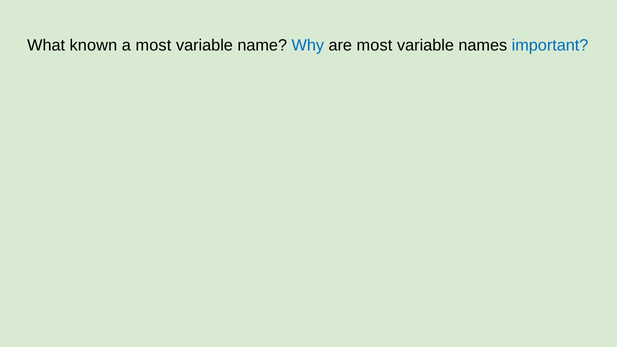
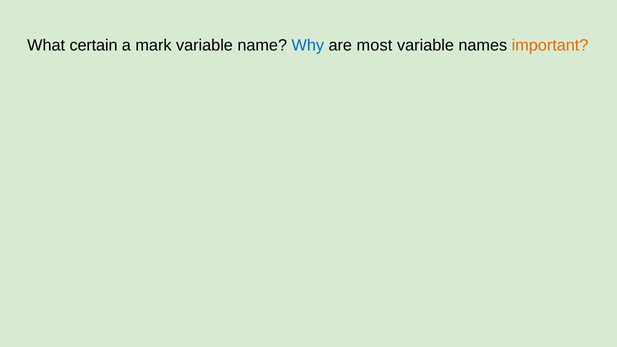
known: known -> certain
a most: most -> mark
important colour: blue -> orange
